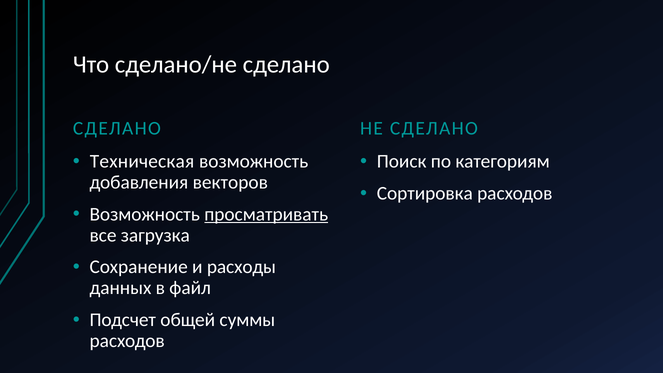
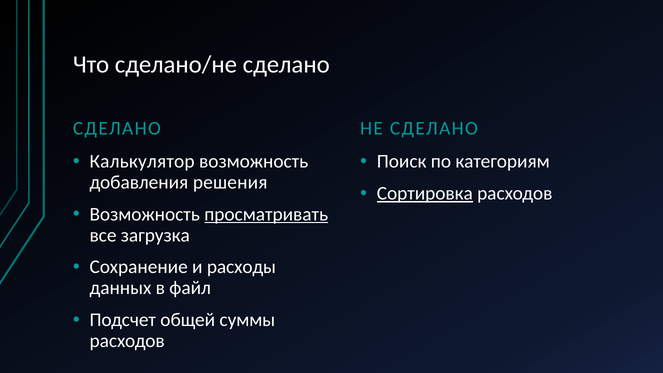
Техническая: Техническая -> Калькулятор
векторов: векторов -> решения
Сортировка underline: none -> present
